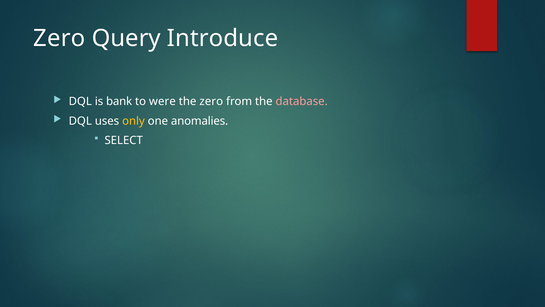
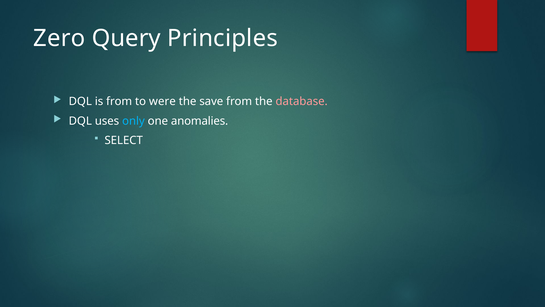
Introduce: Introduce -> Principles
is bank: bank -> from
the zero: zero -> save
only colour: yellow -> light blue
